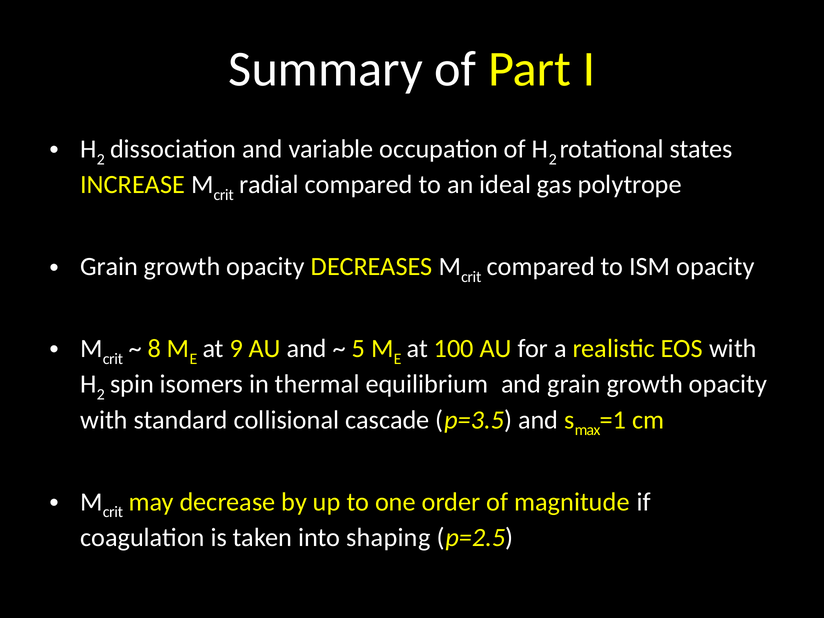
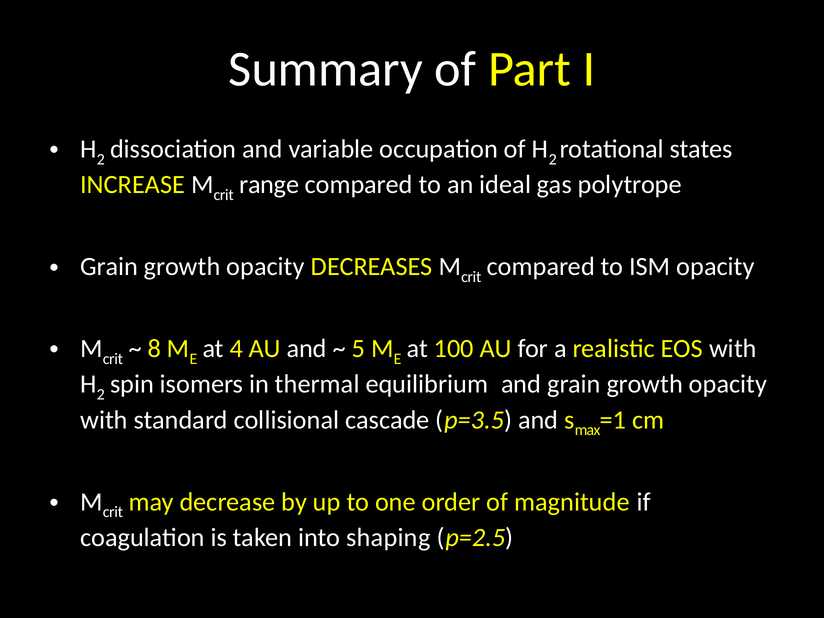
radial: radial -> range
9: 9 -> 4
